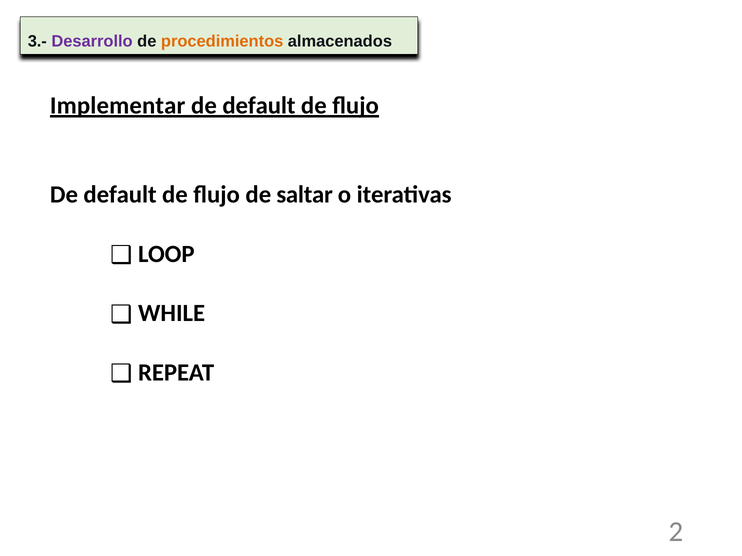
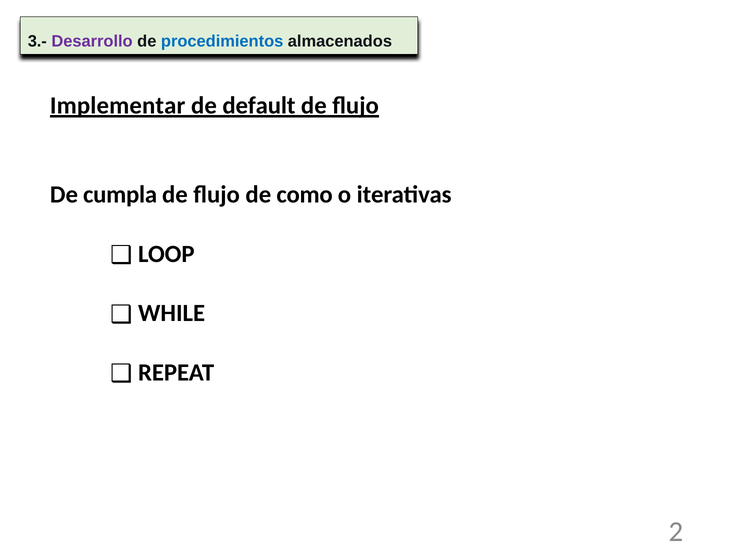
procedimientos colour: orange -> blue
default at (120, 195): default -> cumpla
saltar: saltar -> como
